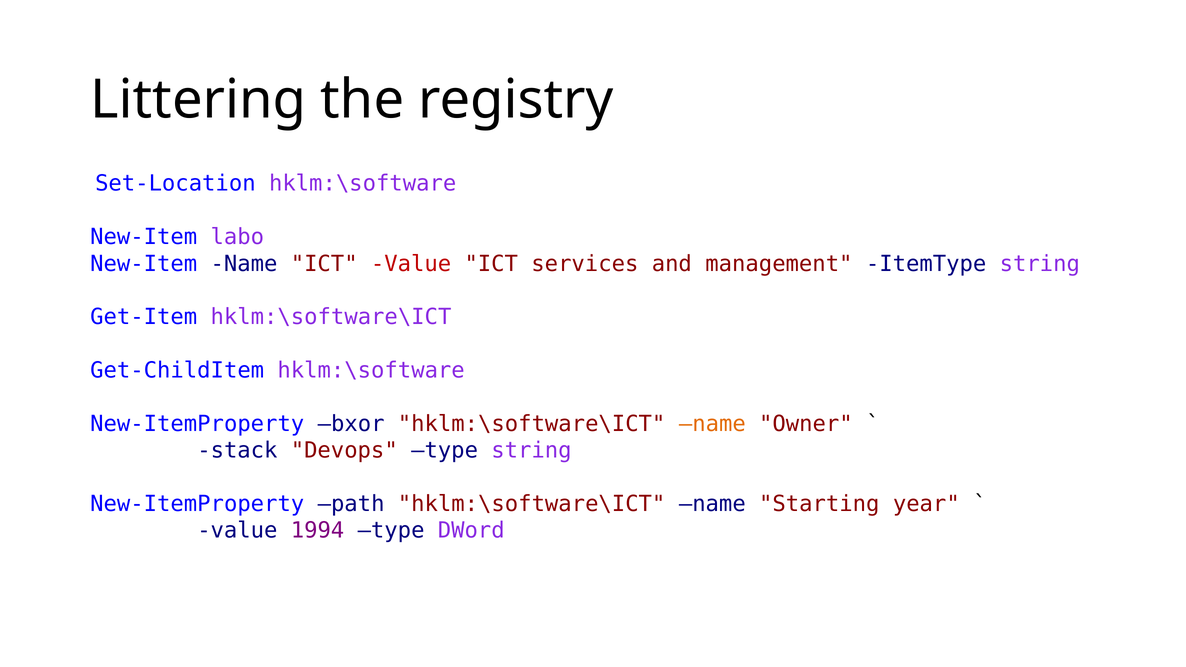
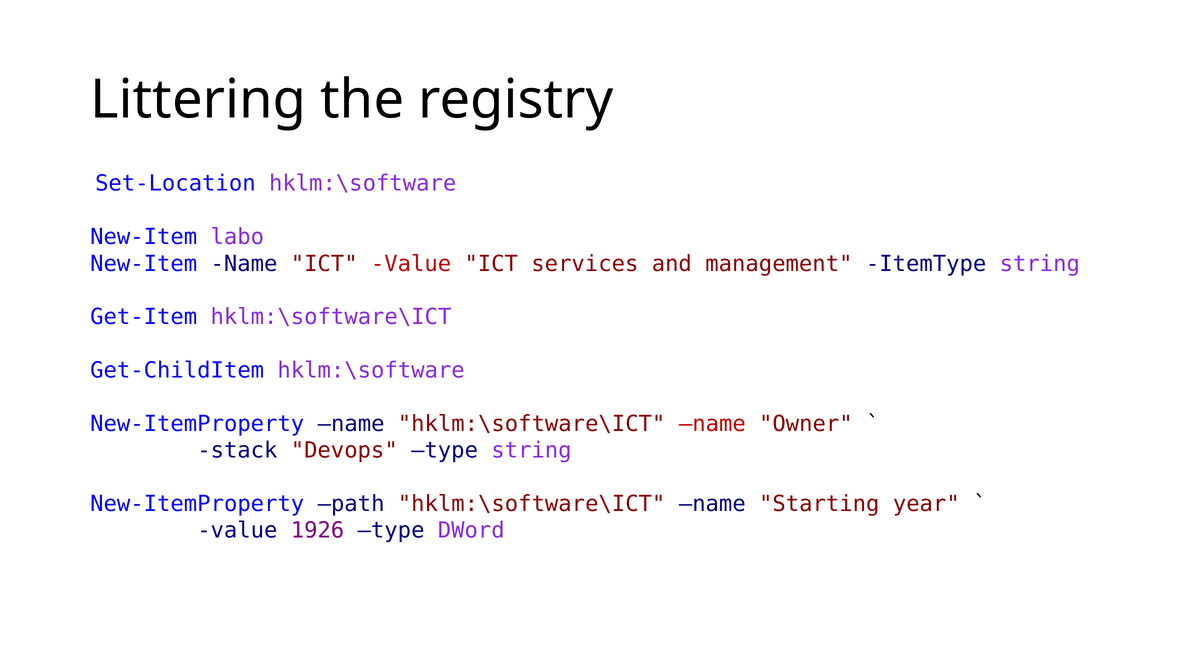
New-ItemProperty bxor: bxor -> name
name at (712, 424) colour: orange -> red
1994: 1994 -> 1926
